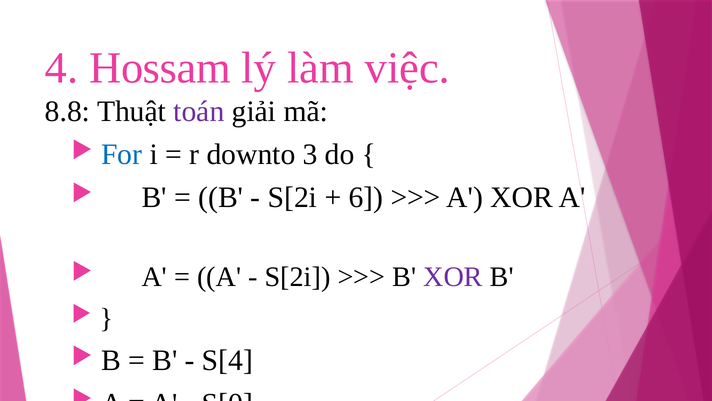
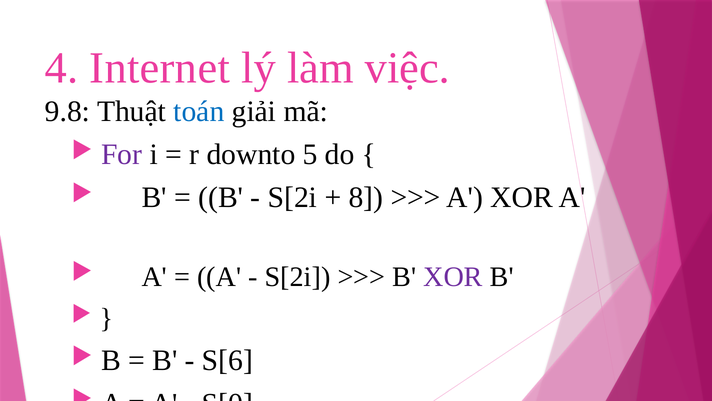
Hossam: Hossam -> Internet
8.8: 8.8 -> 9.8
toán colour: purple -> blue
For colour: blue -> purple
3: 3 -> 5
6: 6 -> 8
S[4: S[4 -> S[6
